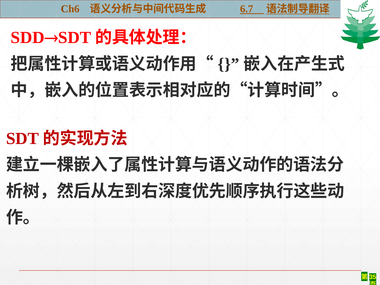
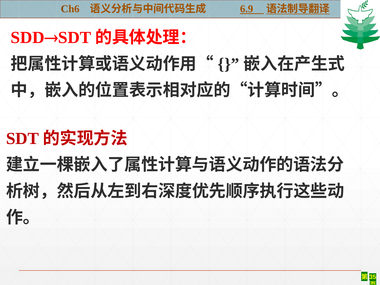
6.7: 6.7 -> 6.9
